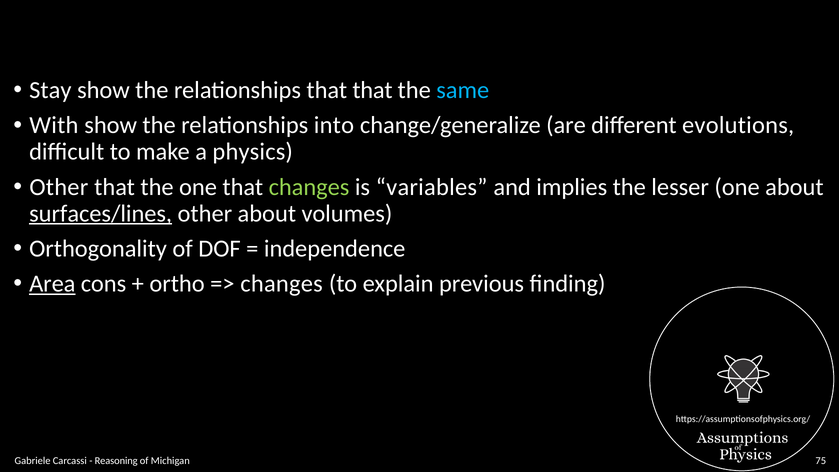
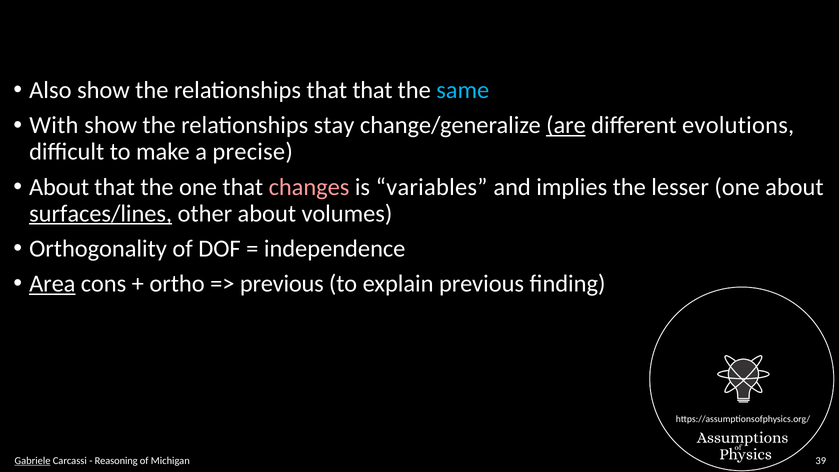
Stay: Stay -> Also
into: into -> stay
are underline: none -> present
physics: physics -> precise
Other at (59, 187): Other -> About
changes at (309, 187) colour: light green -> pink
changes at (282, 284): changes -> previous
Gabriele underline: none -> present
75: 75 -> 39
